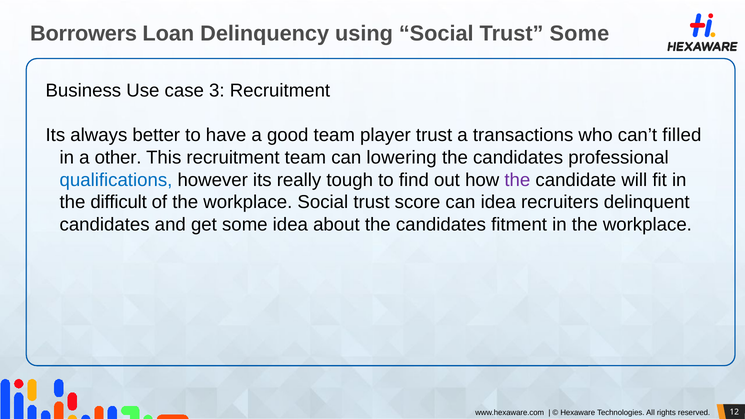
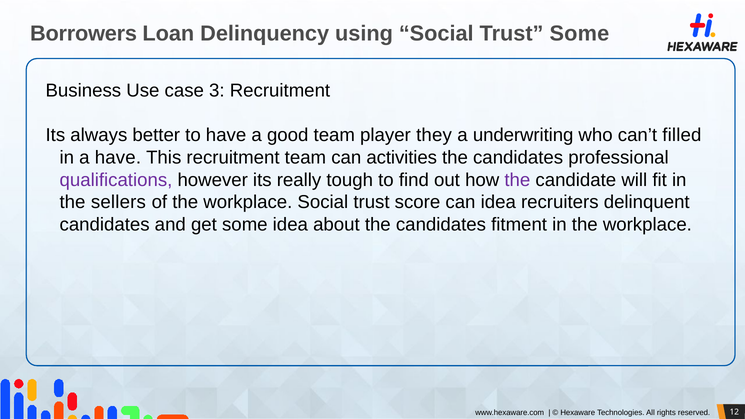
player trust: trust -> they
transactions: transactions -> underwriting
a other: other -> have
lowering: lowering -> activities
qualifications colour: blue -> purple
difficult: difficult -> sellers
